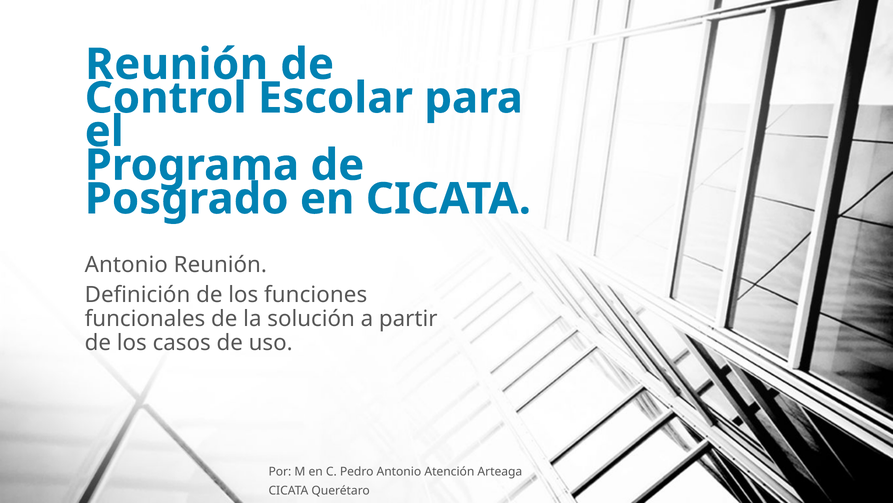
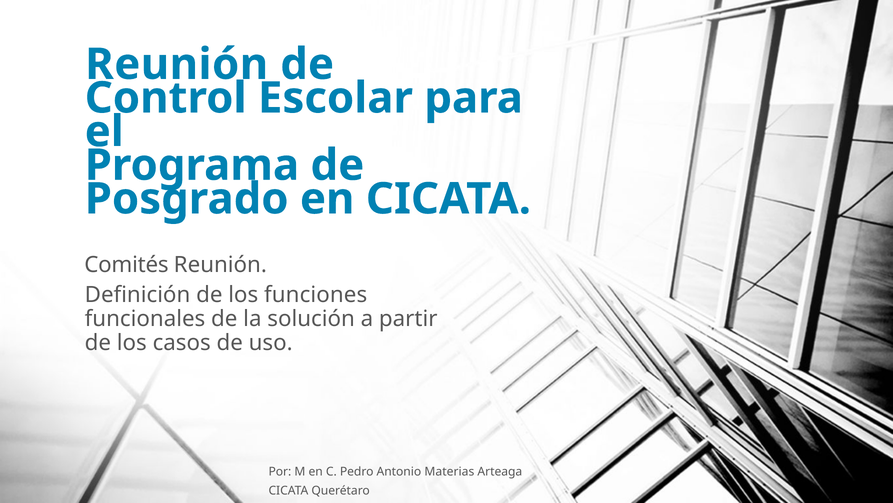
Antonio at (126, 265): Antonio -> Comités
Atención: Atención -> Materias
